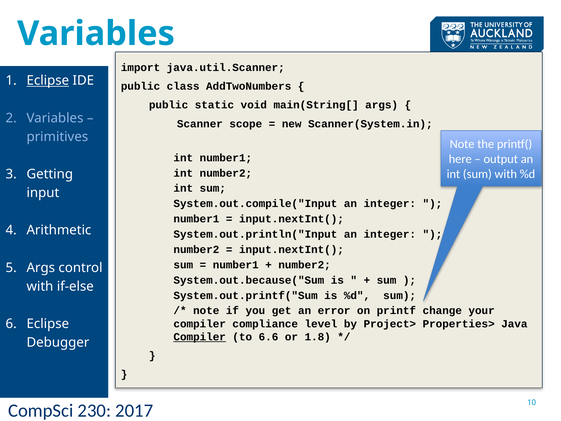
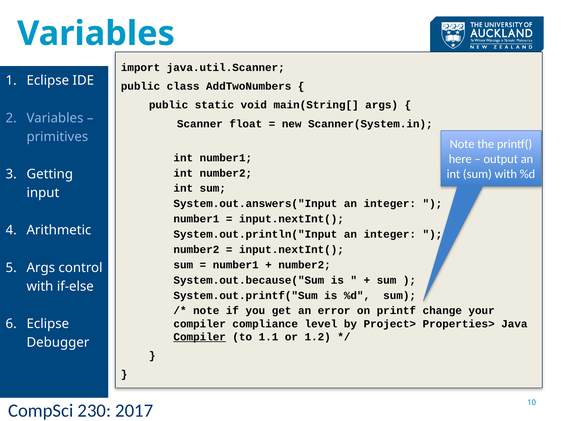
Eclipse at (48, 80) underline: present -> none
scope: scope -> float
System.out.compile("Input: System.out.compile("Input -> System.out.answers("Input
6.6: 6.6 -> 1.1
1.8: 1.8 -> 1.2
